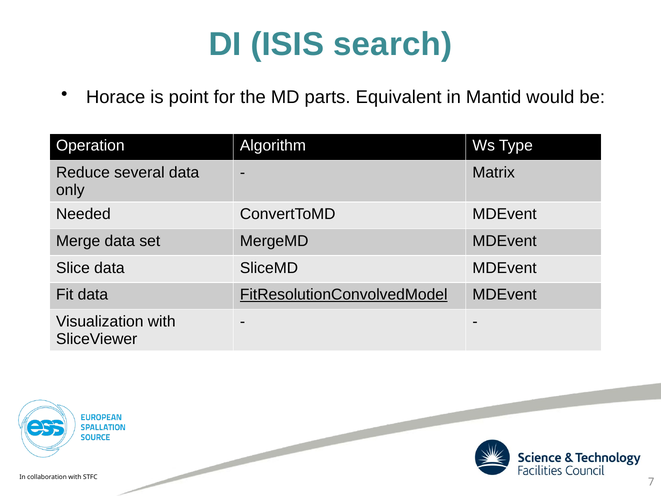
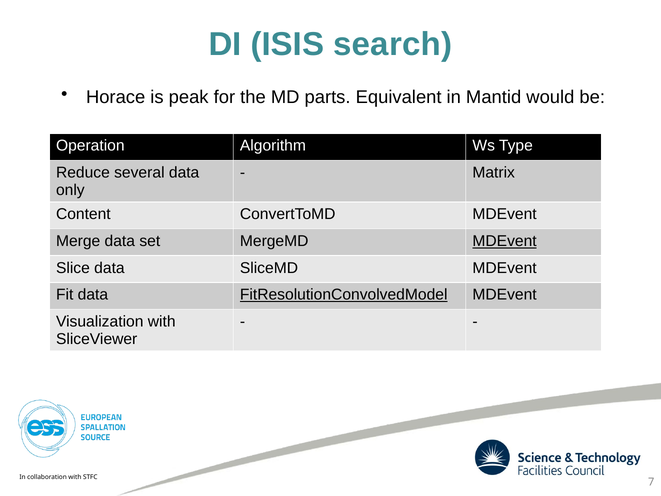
point: point -> peak
Needed: Needed -> Content
MDEvent at (505, 241) underline: none -> present
